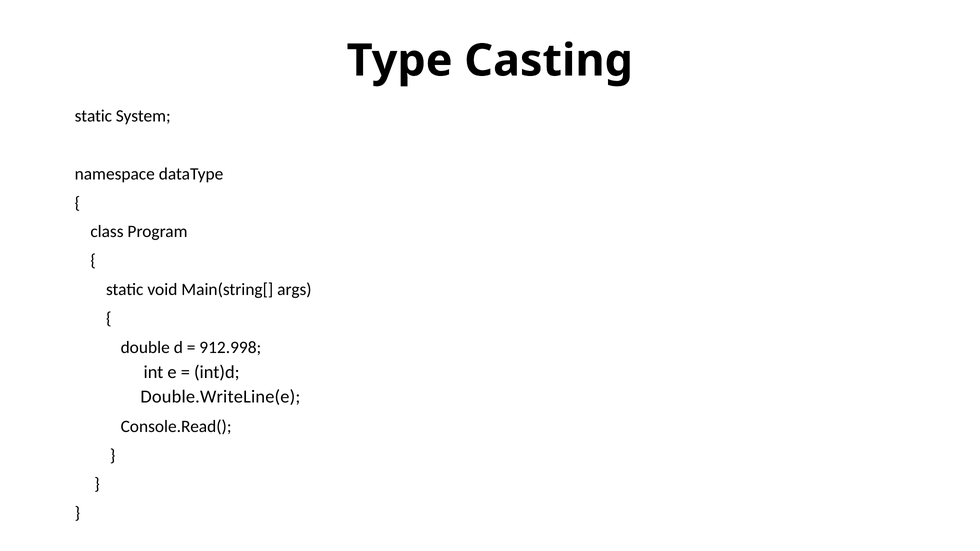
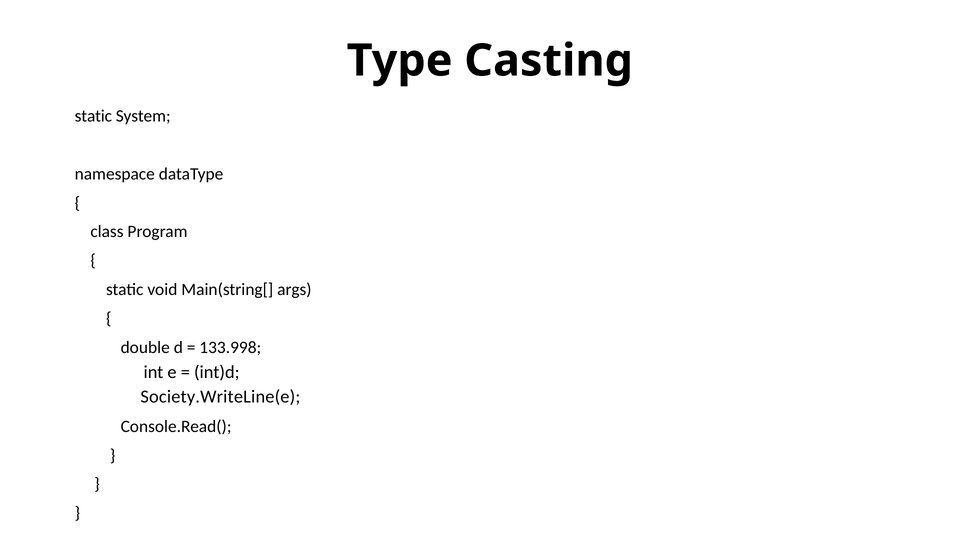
912.998: 912.998 -> 133.998
Double.WriteLine(e: Double.WriteLine(e -> Society.WriteLine(e
